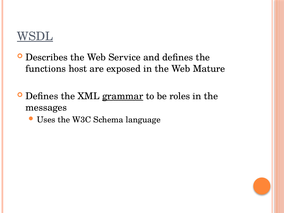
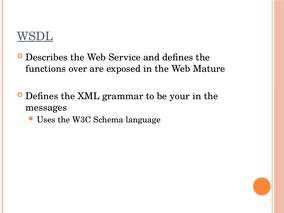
host: host -> over
grammar underline: present -> none
roles: roles -> your
